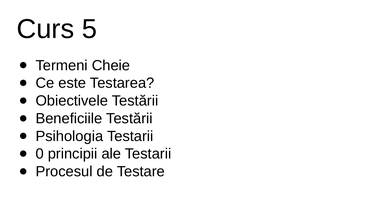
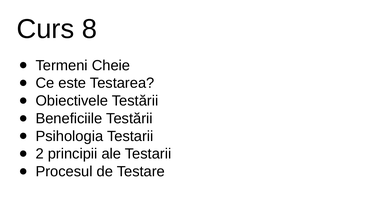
5: 5 -> 8
0: 0 -> 2
